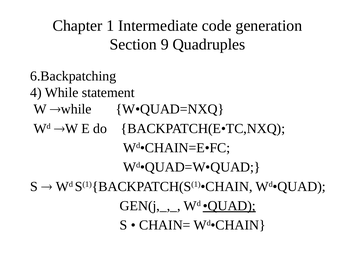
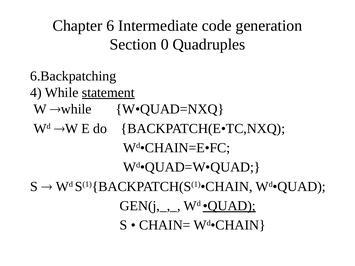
1: 1 -> 6
9: 9 -> 0
statement underline: none -> present
